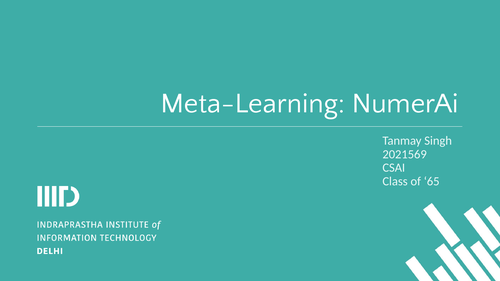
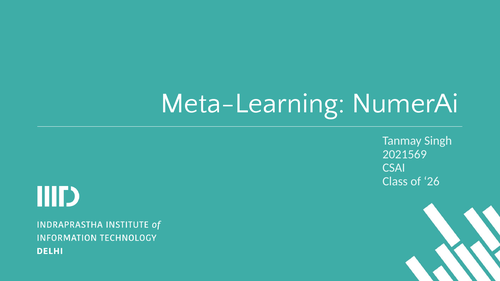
65: 65 -> 26
